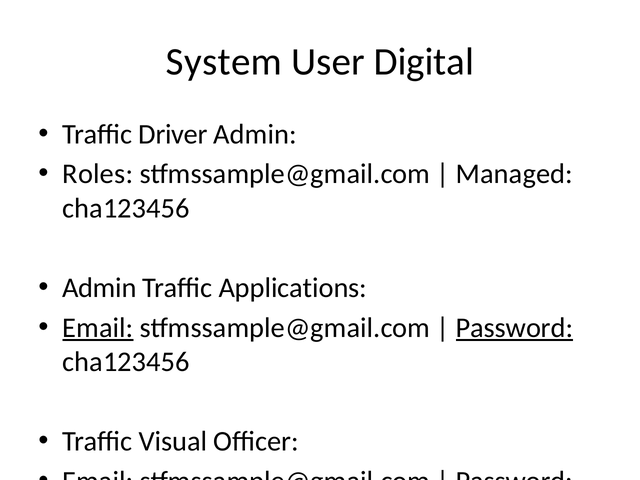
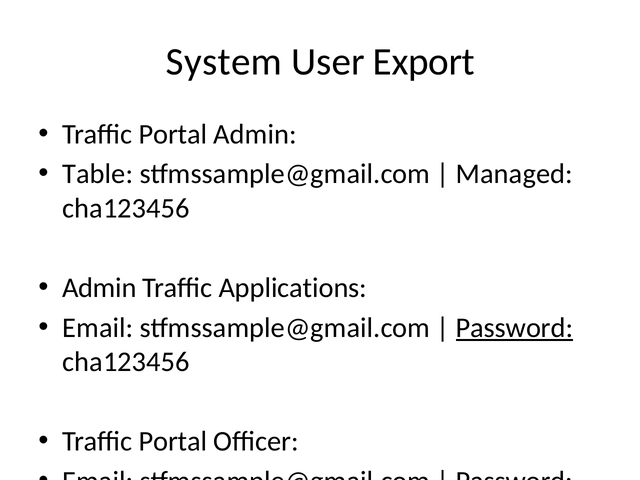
Digital: Digital -> Export
Driver at (173, 134): Driver -> Portal
Roles: Roles -> Table
Email at (98, 328) underline: present -> none
Visual at (173, 442): Visual -> Portal
